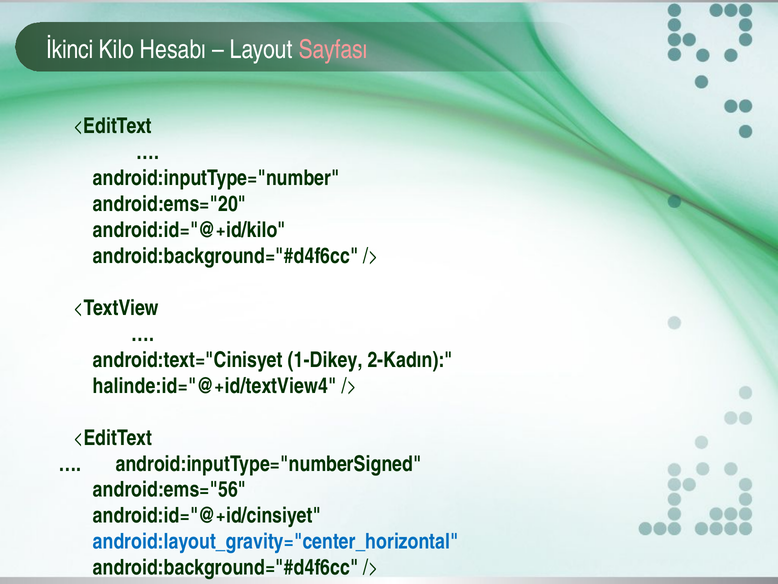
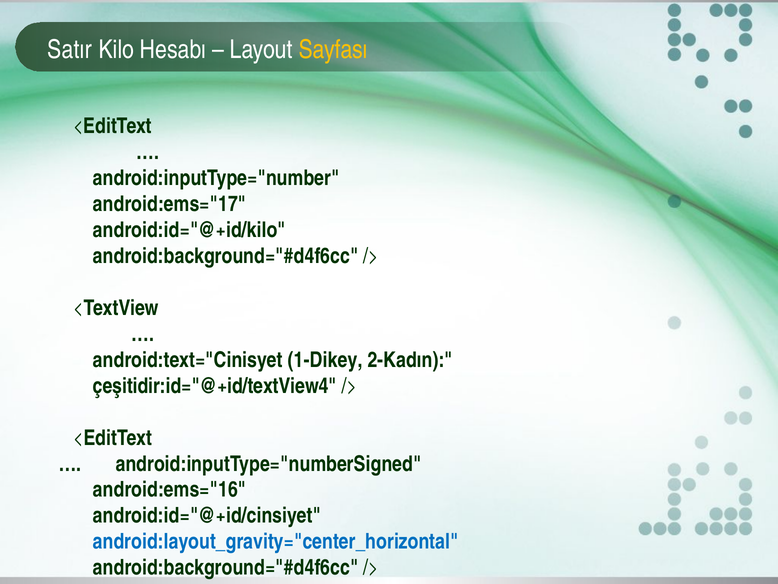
İkinci: İkinci -> Satır
Sayfası colour: pink -> yellow
android:ems="20: android:ems="20 -> android:ems="17
halinde:id="@+id/textView4: halinde:id="@+id/textView4 -> çeşitidir:id="@+id/textView4
android:ems="56: android:ems="56 -> android:ems="16
